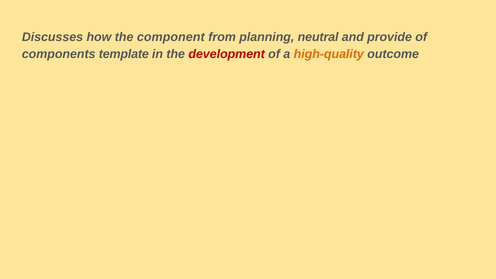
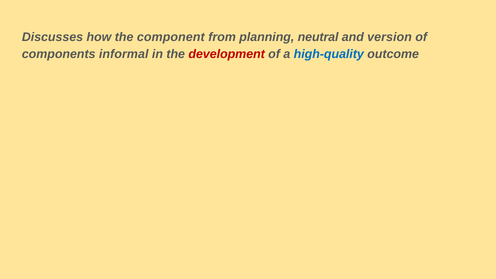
provide: provide -> version
template: template -> informal
high-quality colour: orange -> blue
